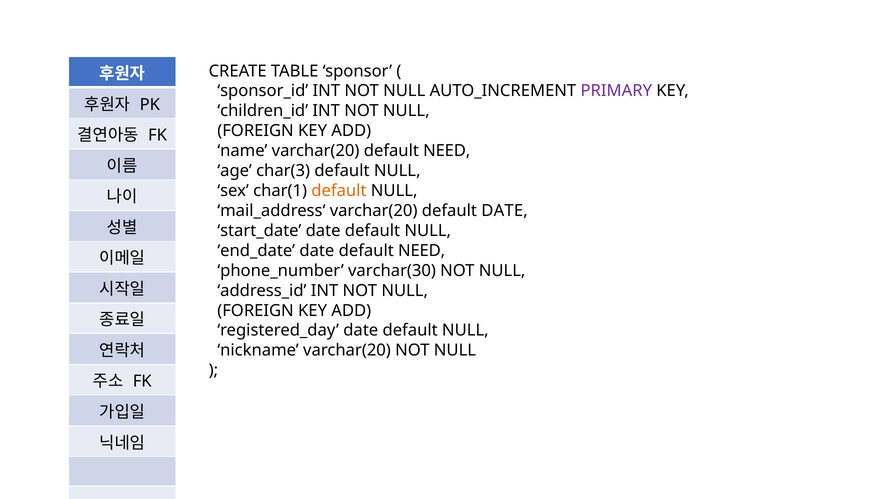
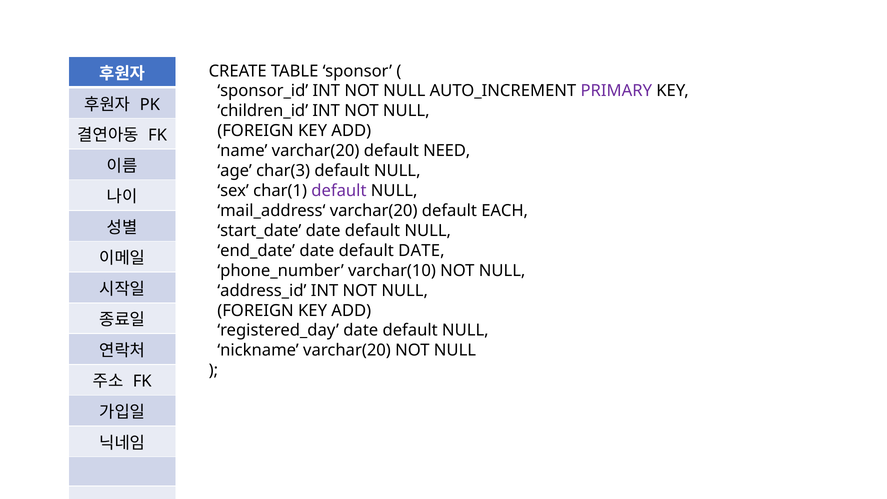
default at (339, 191) colour: orange -> purple
default DATE: DATE -> EACH
date default NEED: NEED -> DATE
varchar(30: varchar(30 -> varchar(10
